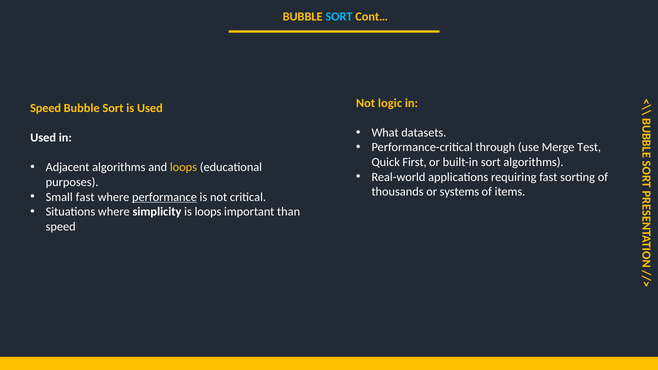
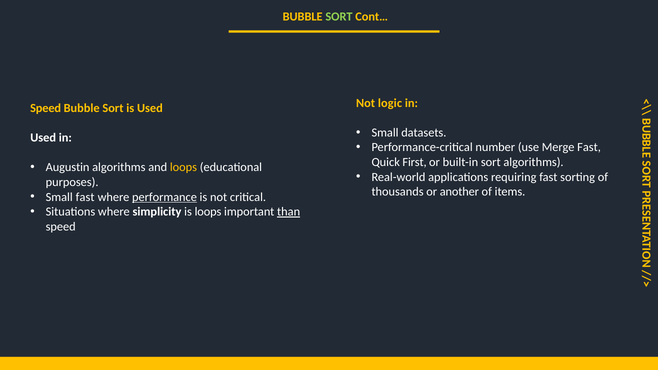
SORT at (339, 17) colour: light blue -> light green
What at (385, 133): What -> Small
through: through -> number
Merge Test: Test -> Fast
Adjacent: Adjacent -> Augustin
systems: systems -> another
than underline: none -> present
